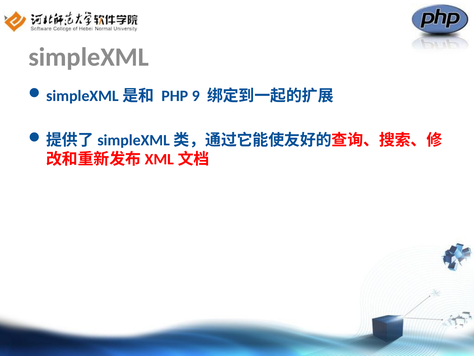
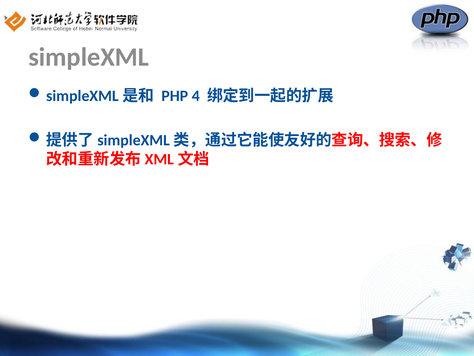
9: 9 -> 4
